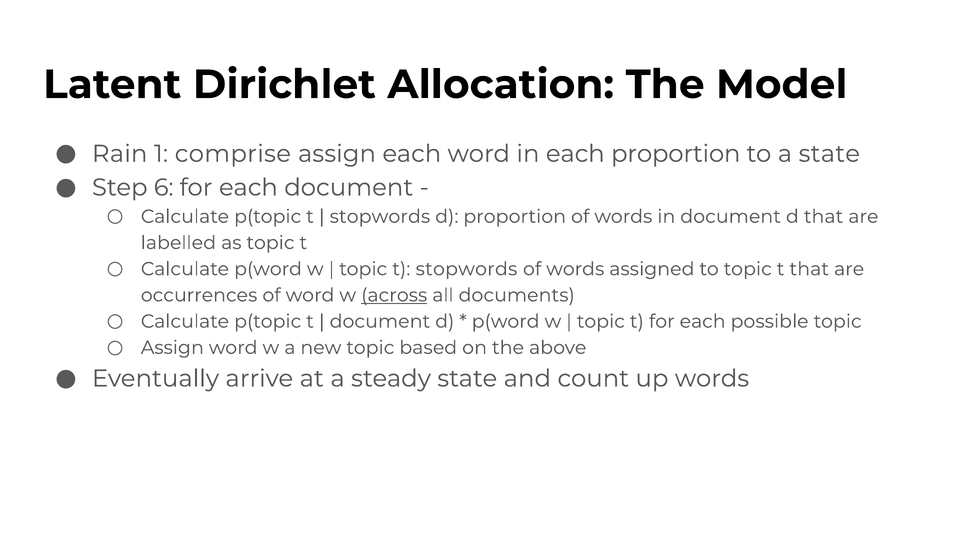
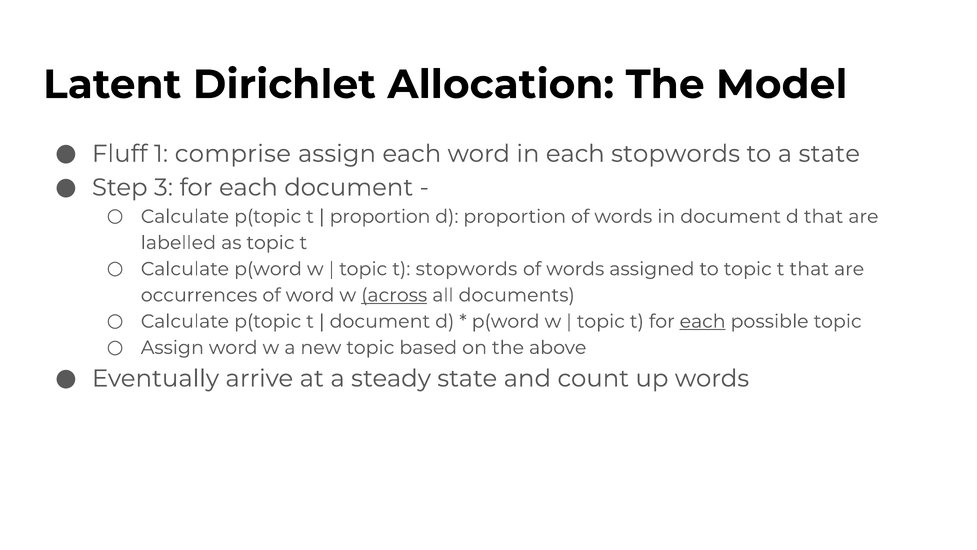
Rain: Rain -> Fluff
each proportion: proportion -> stopwords
6: 6 -> 3
stopwords at (380, 216): stopwords -> proportion
each at (703, 321) underline: none -> present
